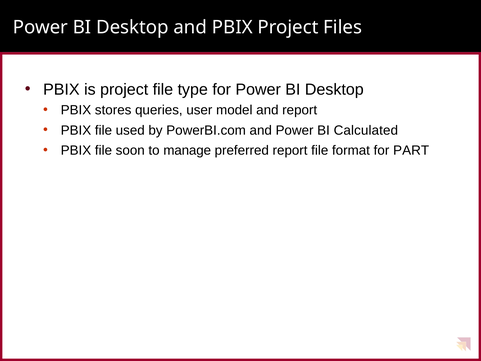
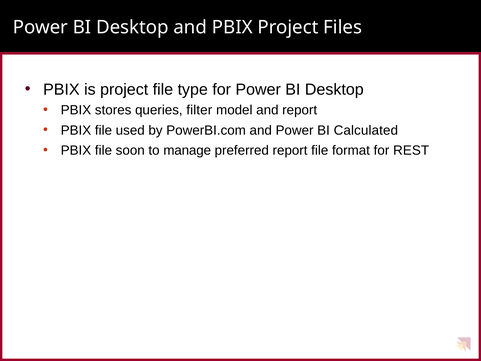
user: user -> filter
PART: PART -> REST
